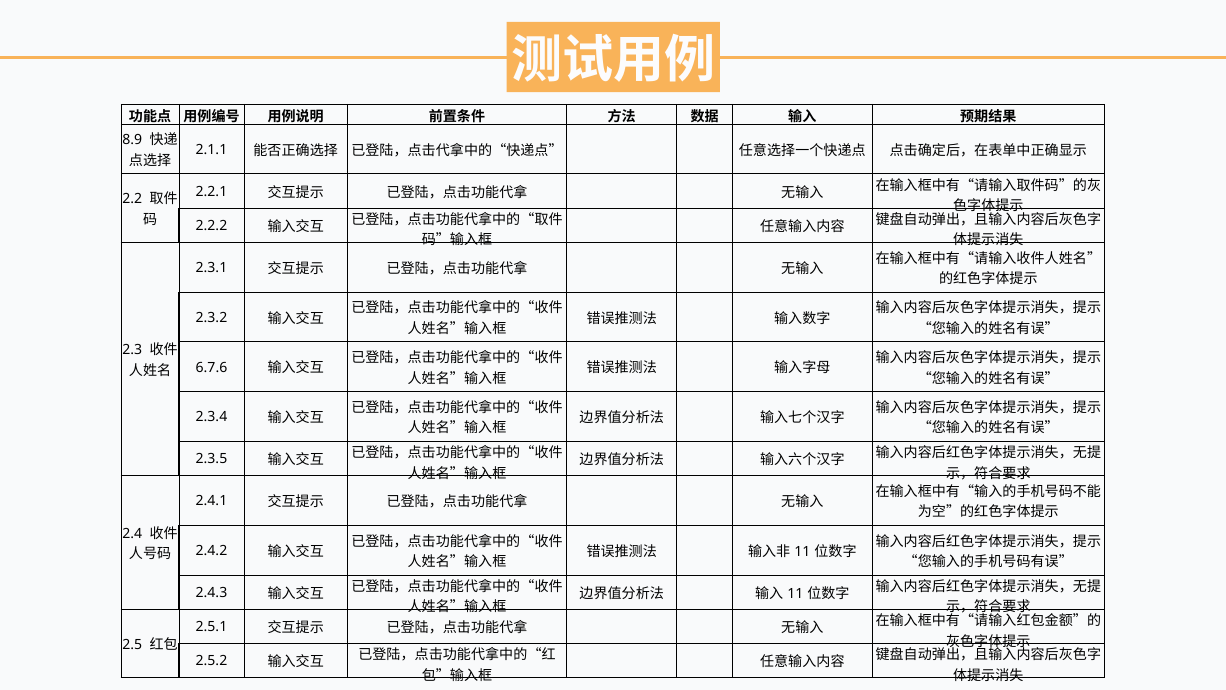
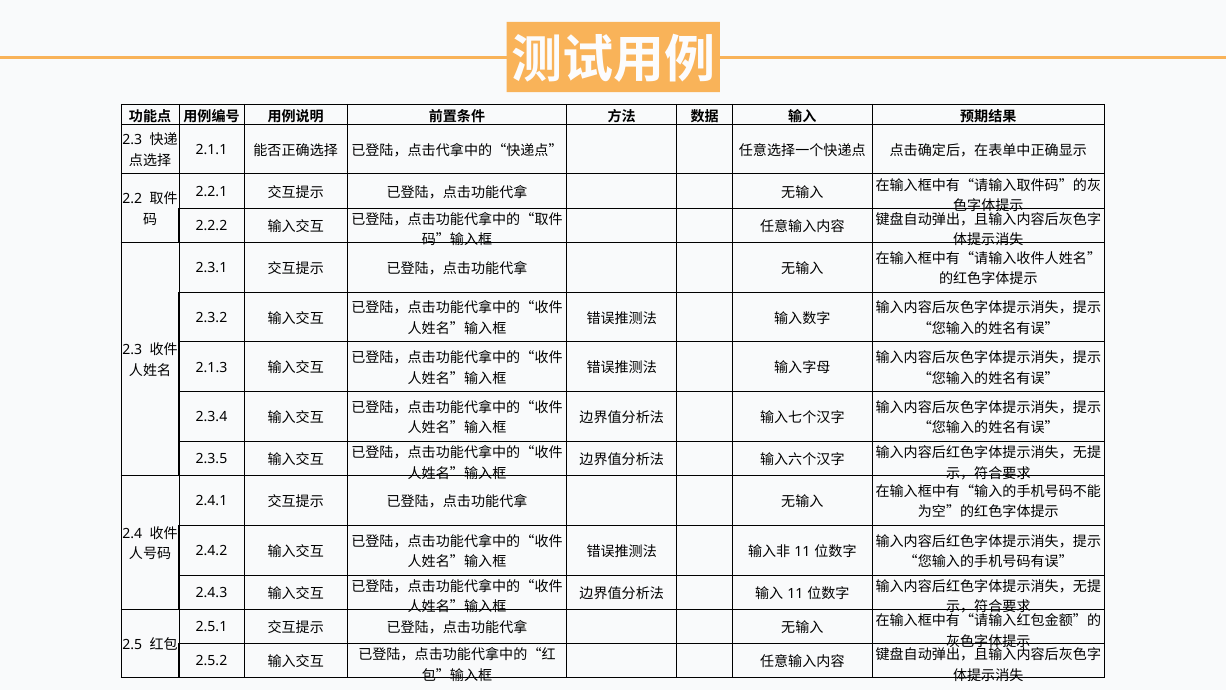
8.9 at (132, 140): 8.9 -> 2.3
6.7.6: 6.7.6 -> 2.1.3
